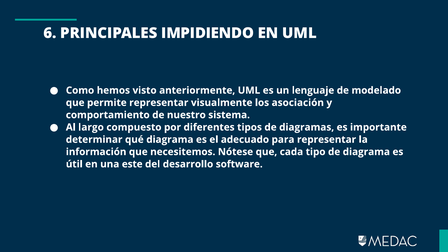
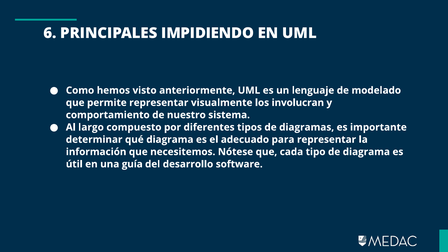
asociación: asociación -> involucran
este: este -> guía
